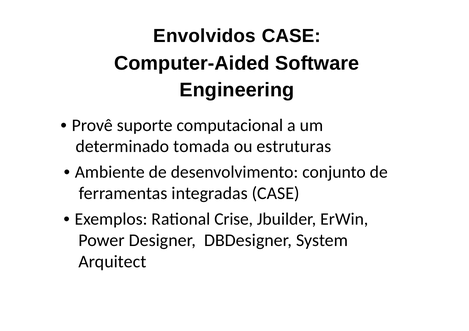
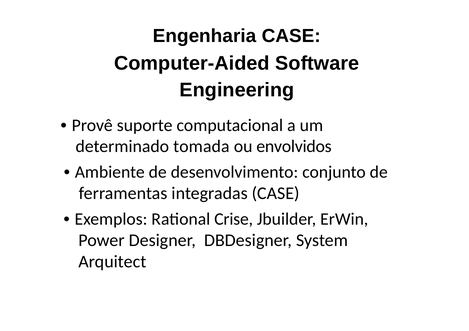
Envolvidos: Envolvidos -> Engenharia
estruturas: estruturas -> envolvidos
